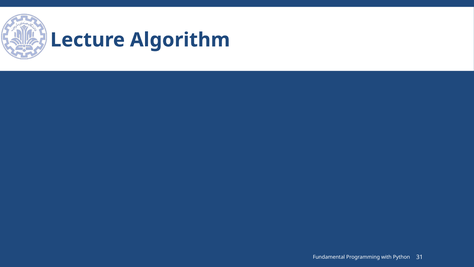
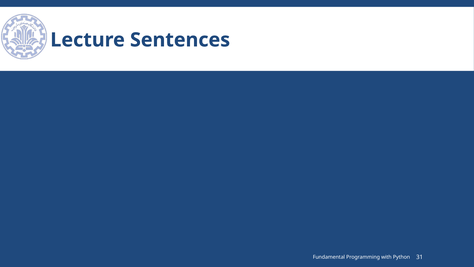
Algorithm: Algorithm -> Sentences
